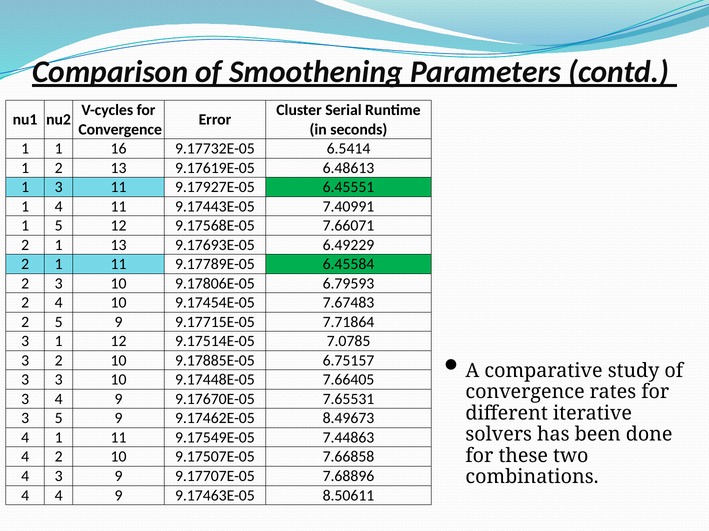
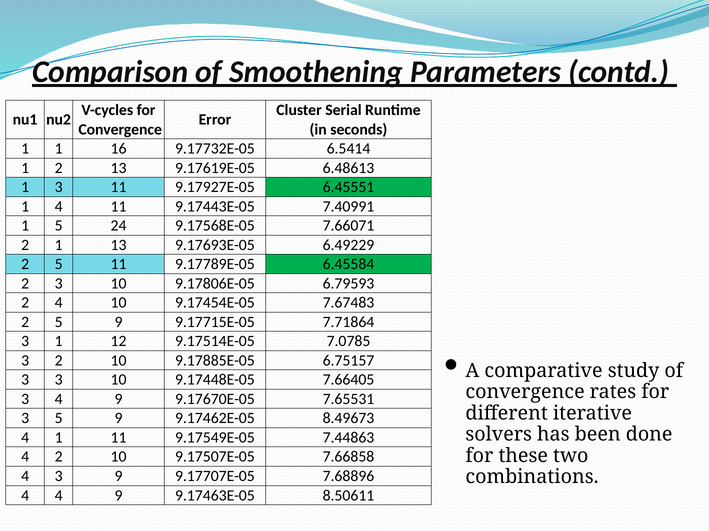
5 12: 12 -> 24
1 at (59, 265): 1 -> 5
